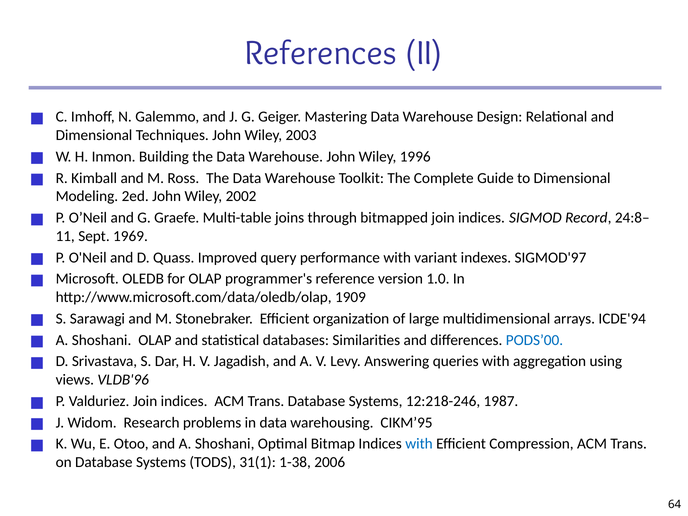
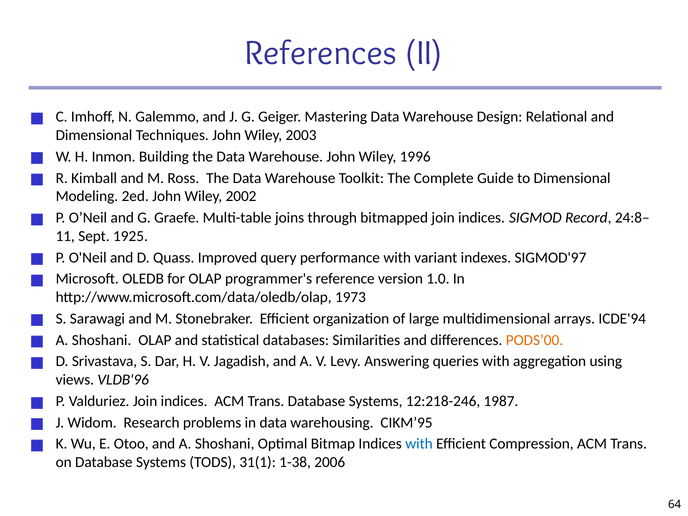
1969: 1969 -> 1925
1909: 1909 -> 1973
PODS’00 colour: blue -> orange
